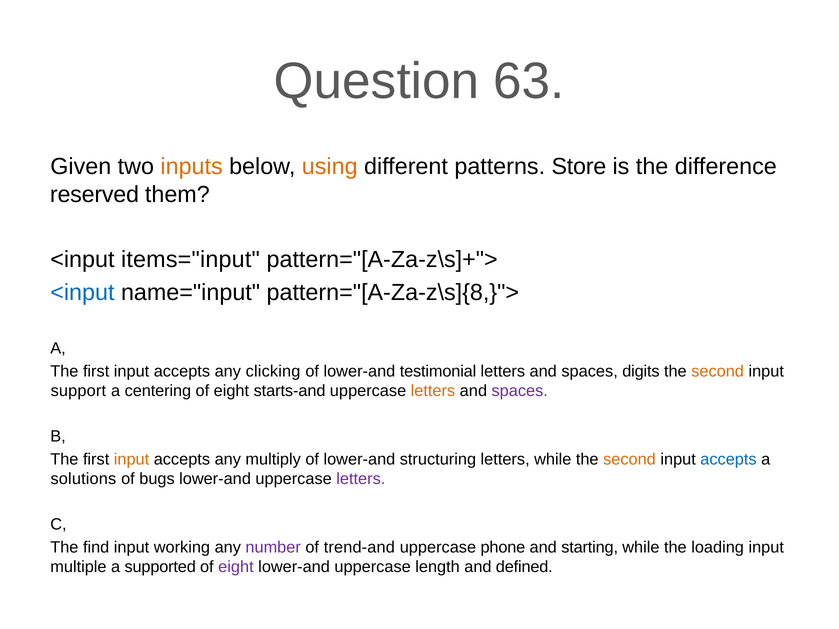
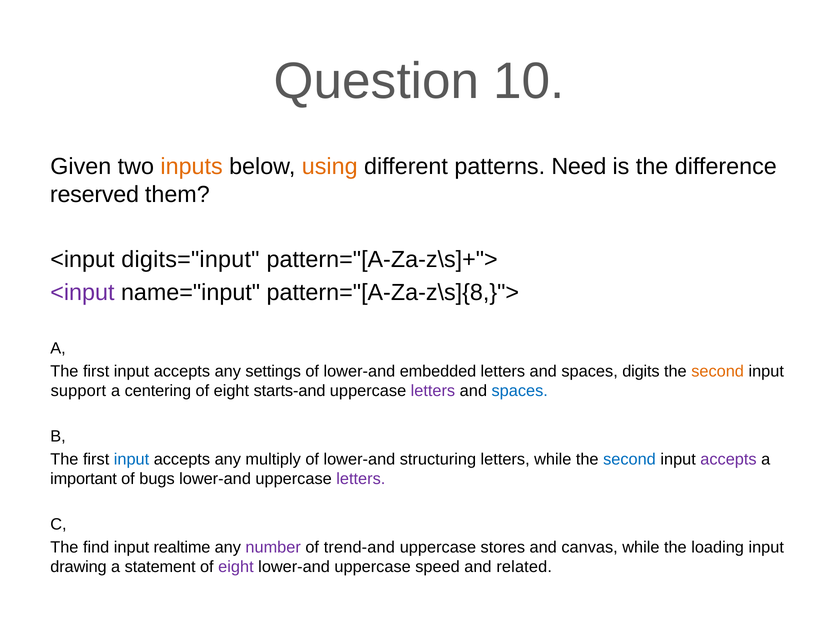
63: 63 -> 10
Store: Store -> Need
items="input: items="input -> digits="input
<input at (82, 293) colour: blue -> purple
clicking: clicking -> settings
testimonial: testimonial -> embedded
letters at (433, 391) colour: orange -> purple
spaces at (520, 391) colour: purple -> blue
input at (132, 459) colour: orange -> blue
second at (629, 459) colour: orange -> blue
accepts at (728, 459) colour: blue -> purple
solutions: solutions -> important
working: working -> realtime
phone: phone -> stores
starting: starting -> canvas
multiple: multiple -> drawing
supported: supported -> statement
length: length -> speed
defined: defined -> related
